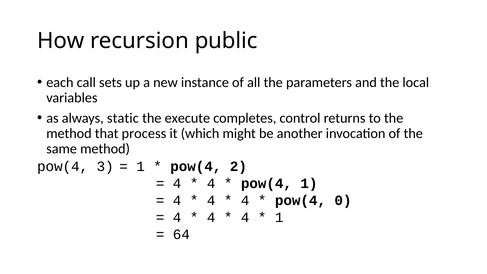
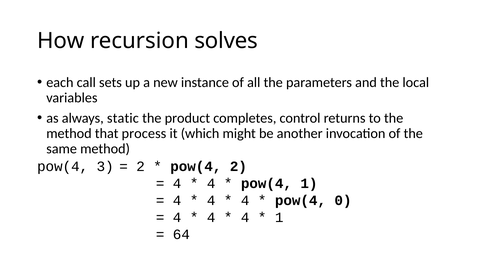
public: public -> solves
execute: execute -> product
1 at (141, 166): 1 -> 2
